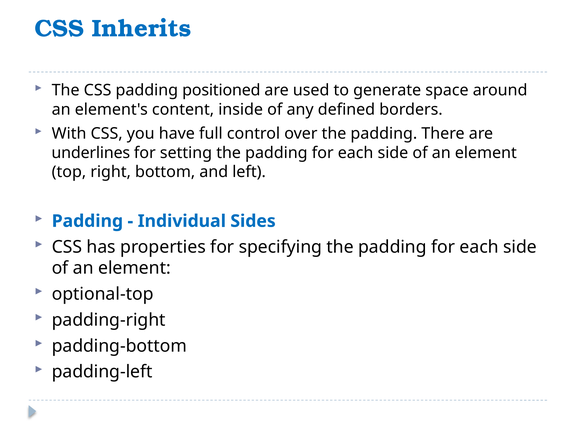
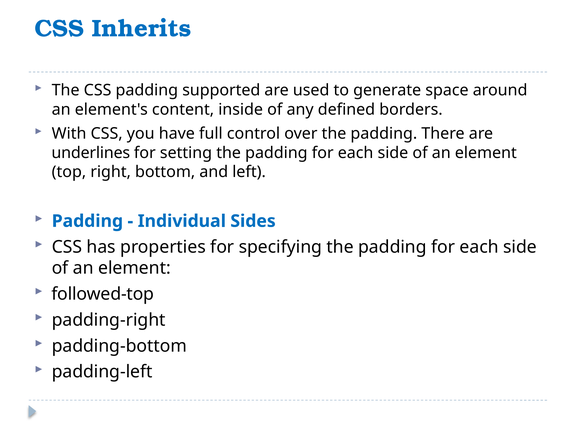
positioned: positioned -> supported
optional-top: optional-top -> followed-top
